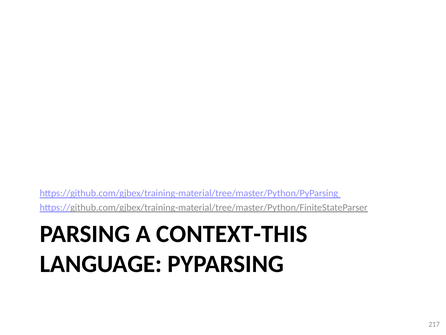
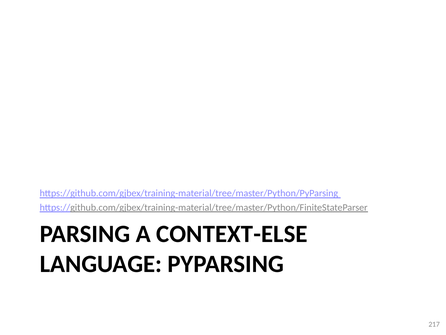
CONTEXT-THIS: CONTEXT-THIS -> CONTEXT-ELSE
